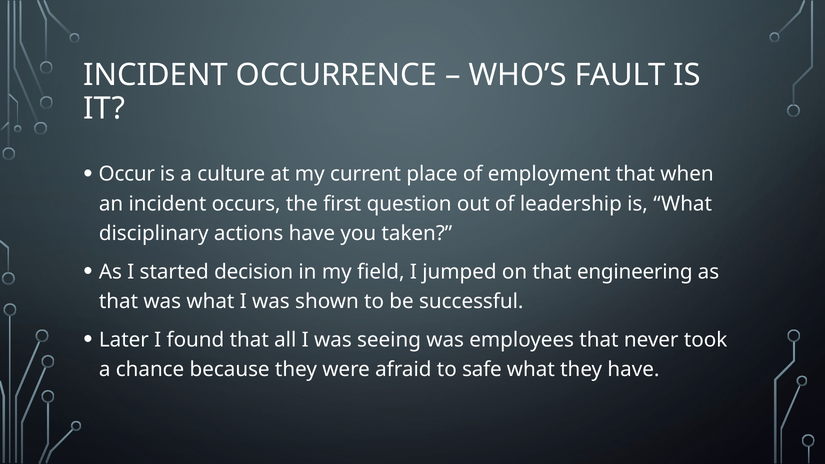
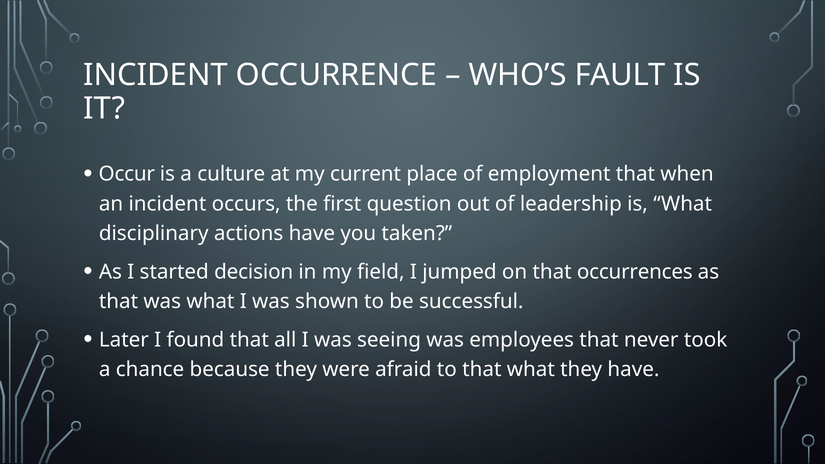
engineering: engineering -> occurrences
to safe: safe -> that
